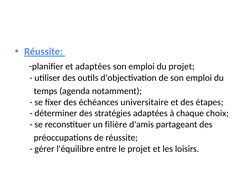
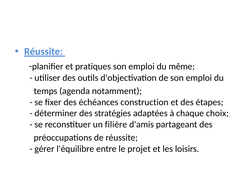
et adaptées: adaptées -> pratiques
du projet: projet -> même
universitaire: universitaire -> construction
